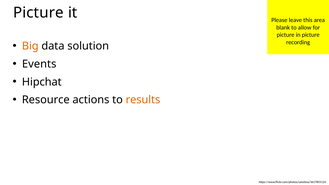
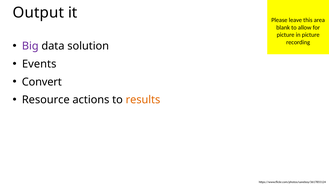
Picture at (38, 13): Picture -> Output
Big colour: orange -> purple
Hipchat: Hipchat -> Convert
